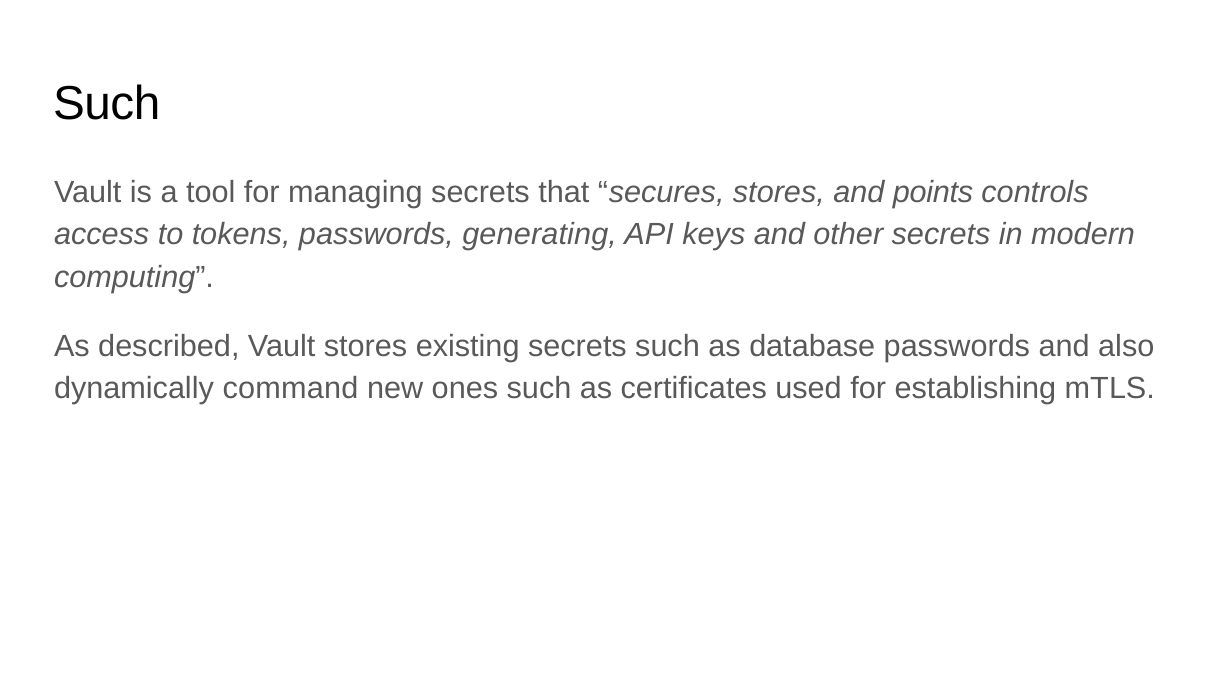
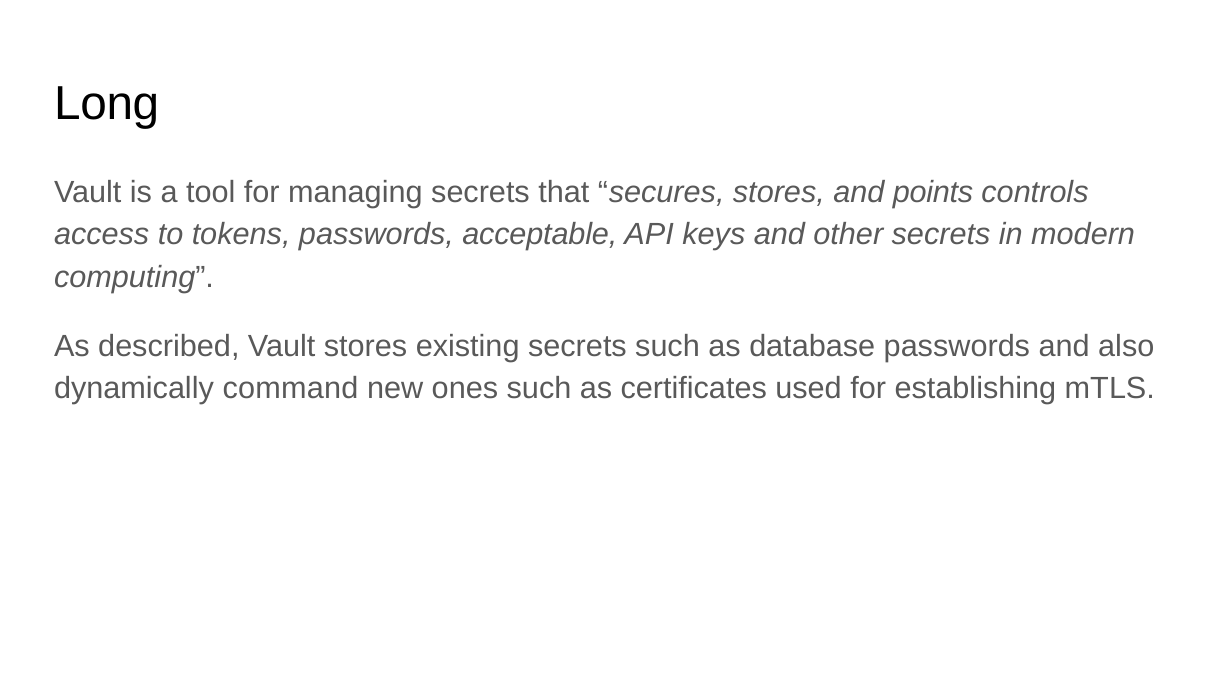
Such at (107, 104): Such -> Long
generating: generating -> acceptable
